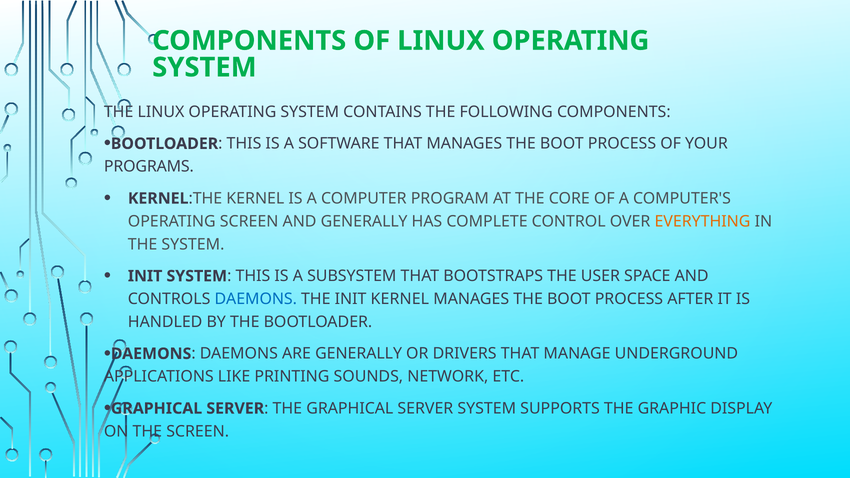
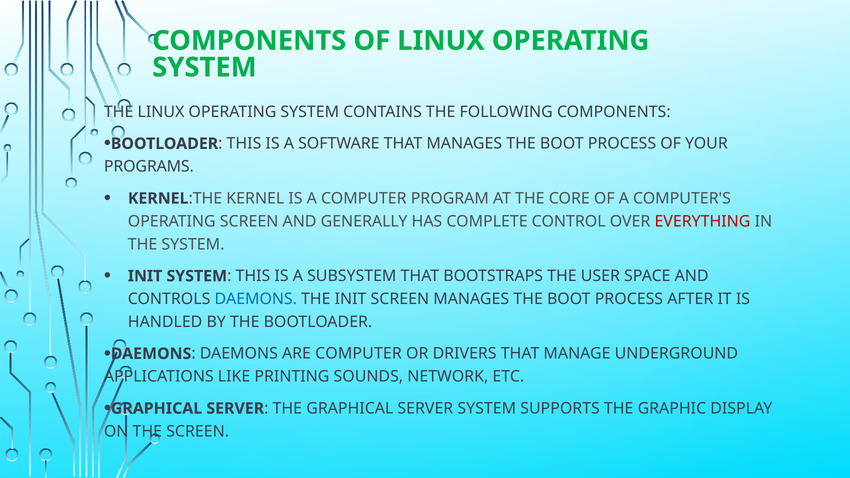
EVERYTHING colour: orange -> red
INIT KERNEL: KERNEL -> SCREEN
ARE GENERALLY: GENERALLY -> COMPUTER
